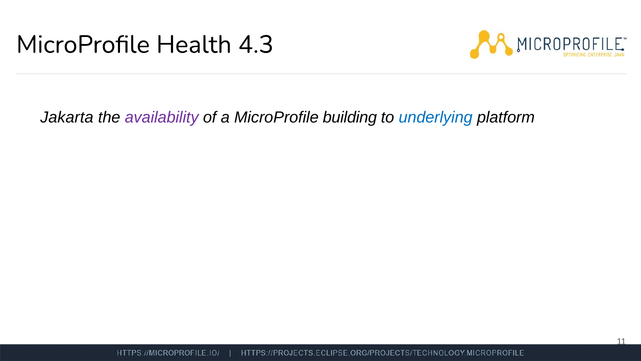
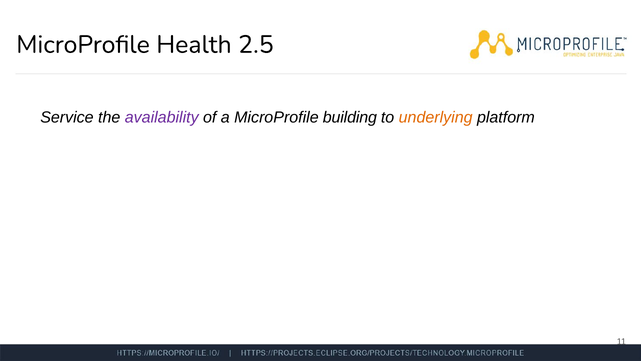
4.3: 4.3 -> 2.5
Jakarta: Jakarta -> Service
underlying colour: blue -> orange
